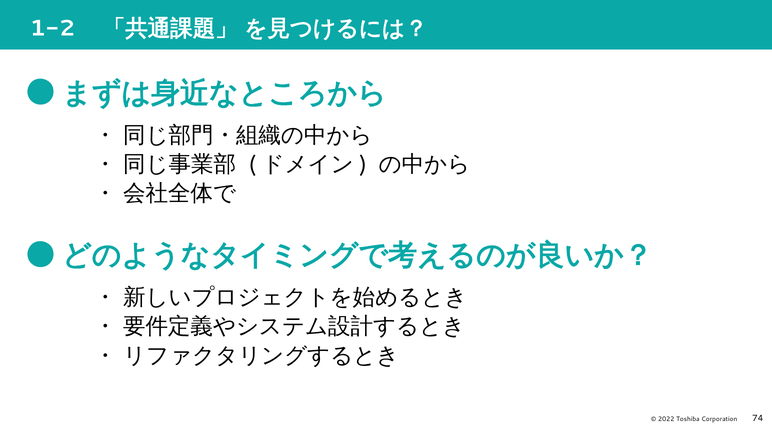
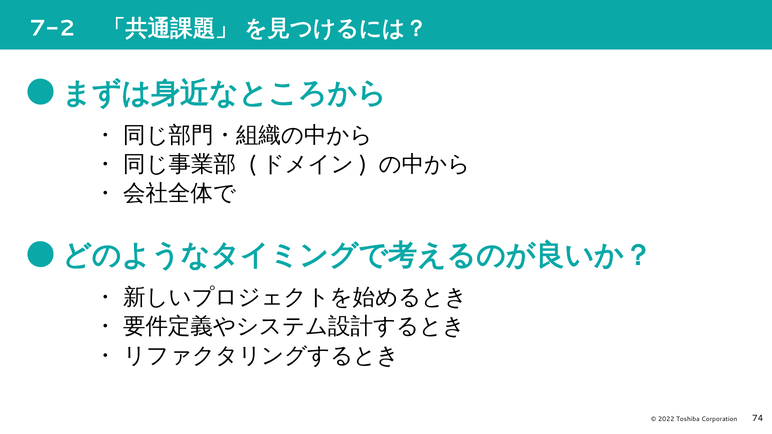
1-2: 1-2 -> 7-2
